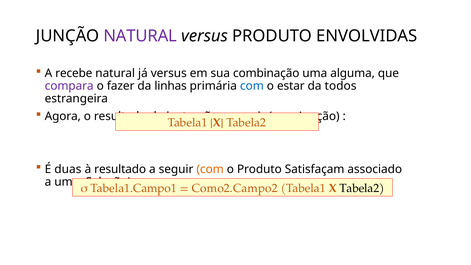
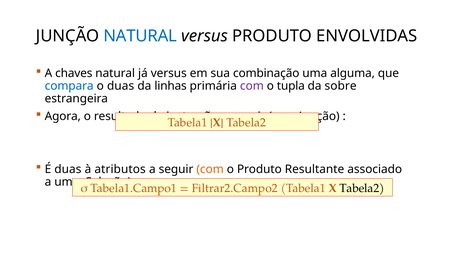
NATURAL at (140, 36) colour: purple -> blue
recebe: recebe -> chaves
compara colour: purple -> blue
o fazer: fazer -> duas
com at (252, 86) colour: blue -> purple
estar: estar -> tupla
todos: todos -> sobre
à resultado: resultado -> atributos
Satisfaçam: Satisfaçam -> Resultante
Como2.Campo2: Como2.Campo2 -> Filtrar2.Campo2
